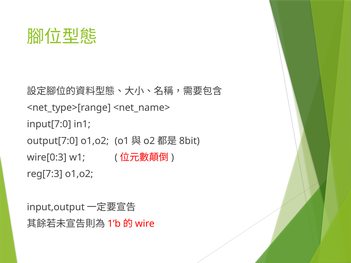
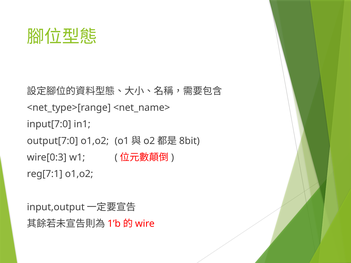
reg[7:3: reg[7:3 -> reg[7:1
